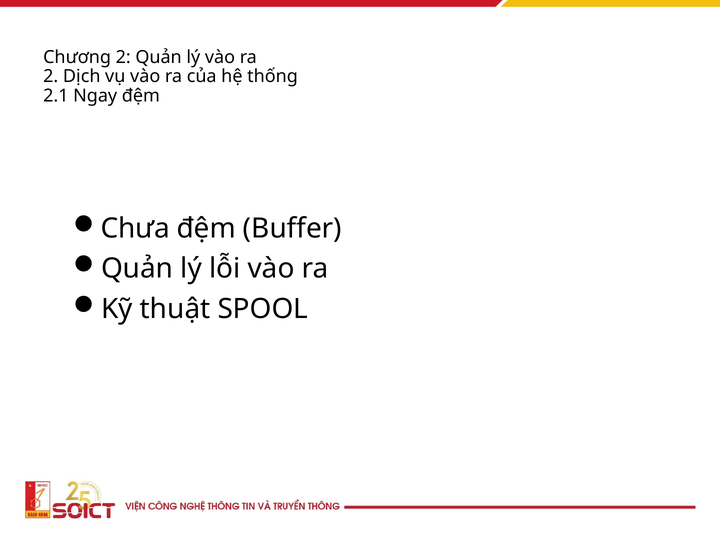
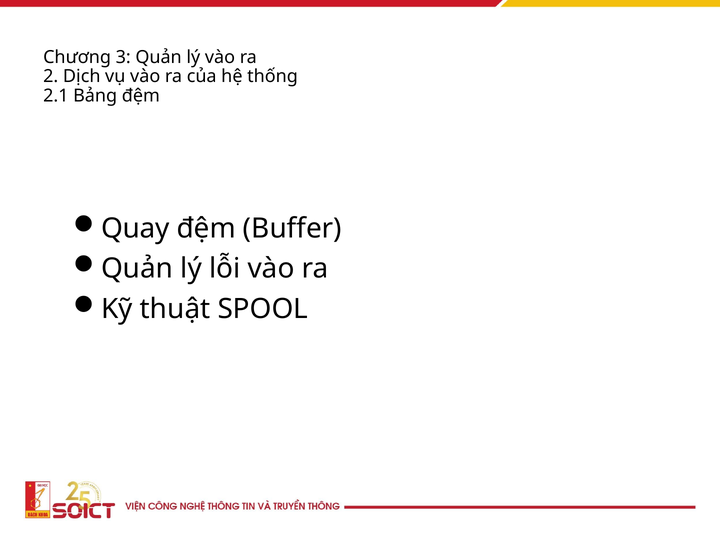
Chương 2: 2 -> 3
Ngay: Ngay -> Bảng
Chưa: Chưa -> Quay
